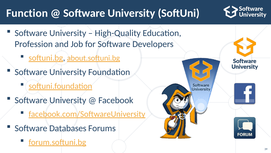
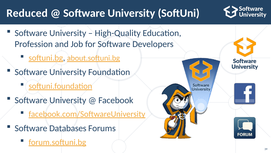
Function: Function -> Reduced
